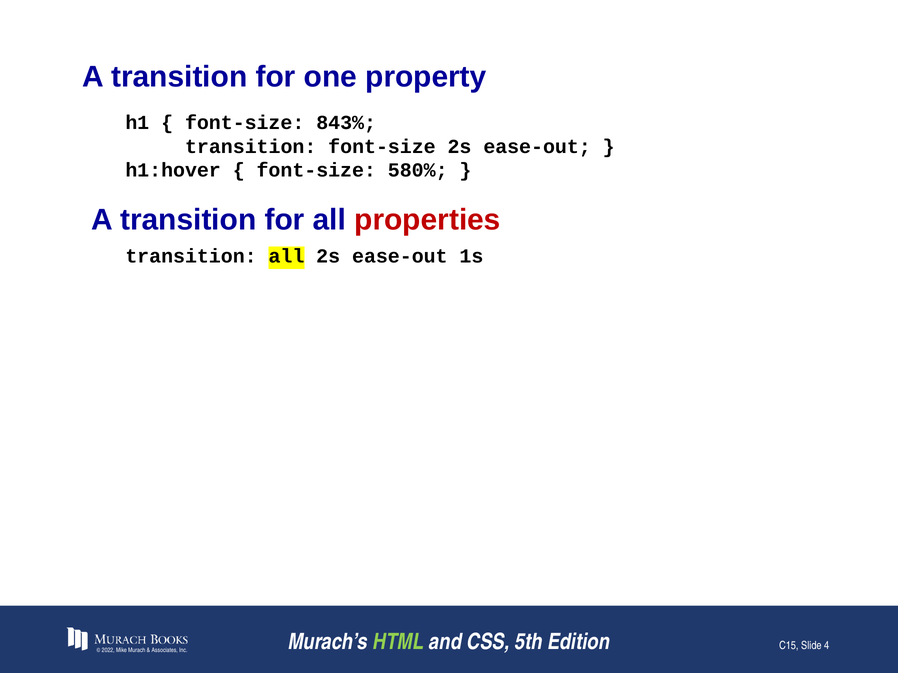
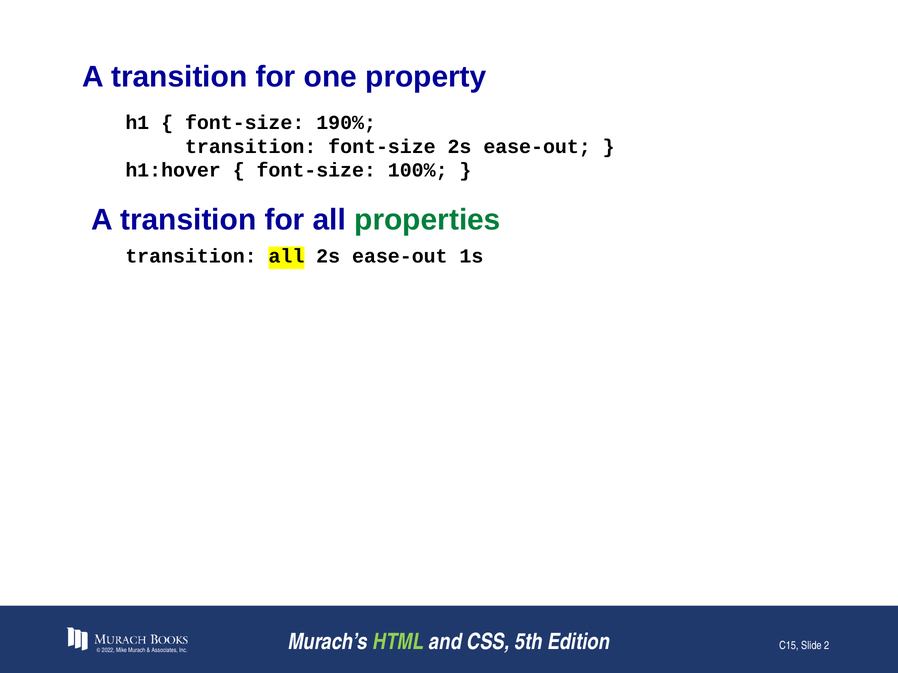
843%: 843% -> 190%
580%: 580% -> 100%
properties colour: red -> green
4: 4 -> 2
